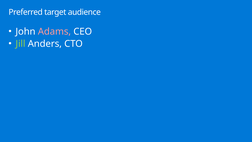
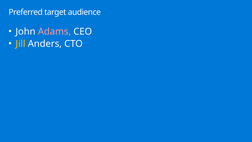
Jill colour: light green -> yellow
